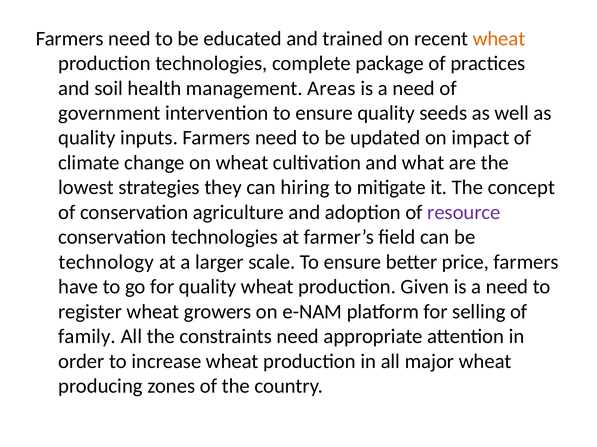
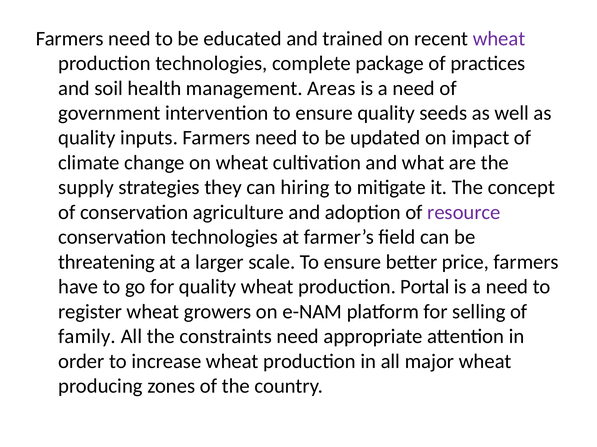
wheat at (499, 39) colour: orange -> purple
lowest: lowest -> supply
technology: technology -> threatening
Given: Given -> Portal
